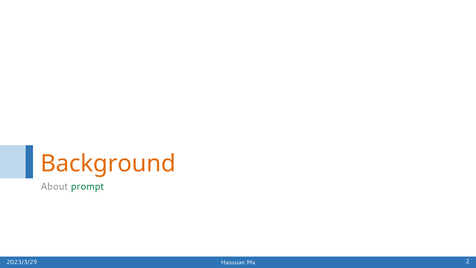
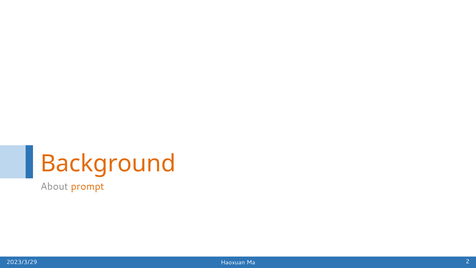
prompt colour: green -> orange
